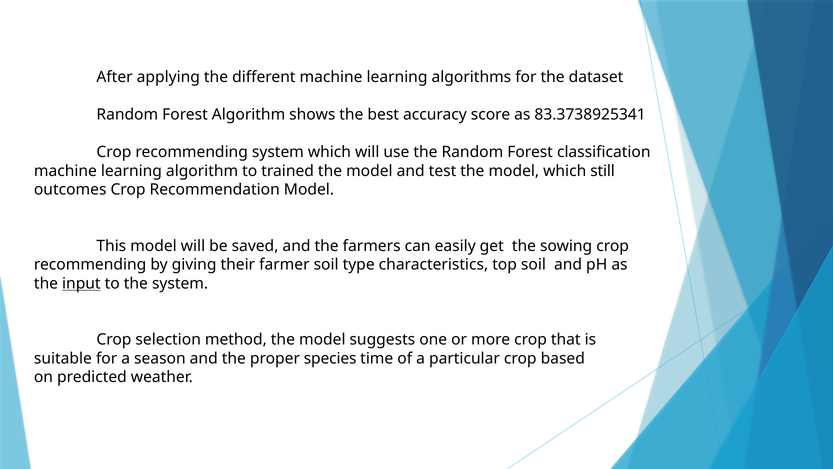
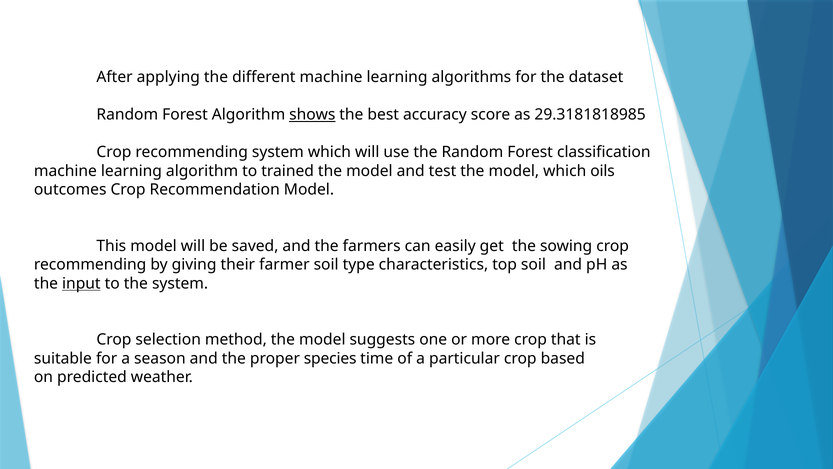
shows underline: none -> present
83.3738925341: 83.3738925341 -> 29.3181818985
still: still -> oils
